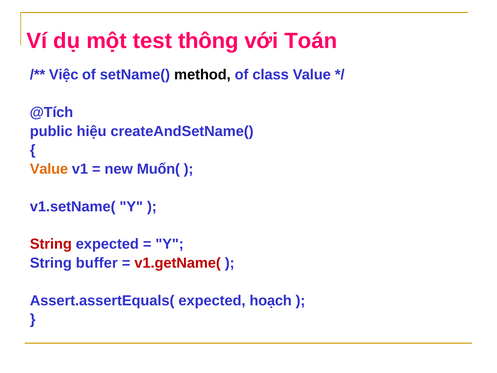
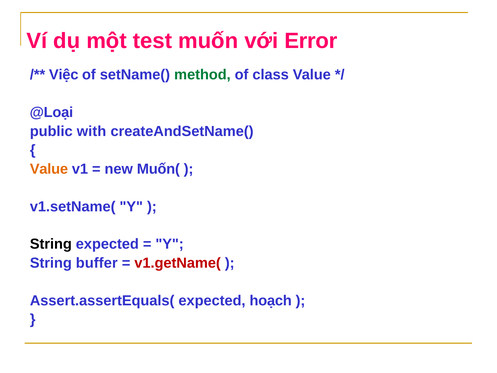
thông: thông -> muốn
Toán: Toán -> Error
method colour: black -> green
@Tích: @Tích -> @Loại
hiệu: hiệu -> with
String at (51, 244) colour: red -> black
